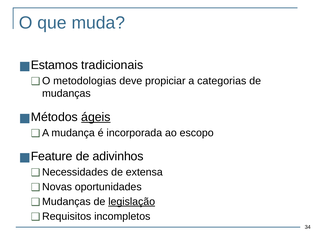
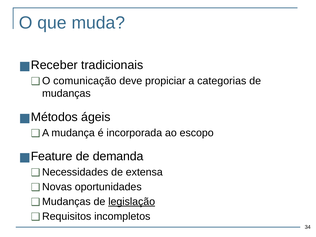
Estamos: Estamos -> Receber
metodologias: metodologias -> comunicação
ágeis underline: present -> none
adivinhos: adivinhos -> demanda
